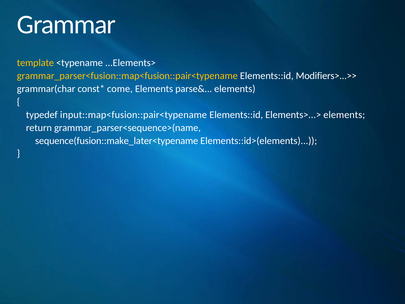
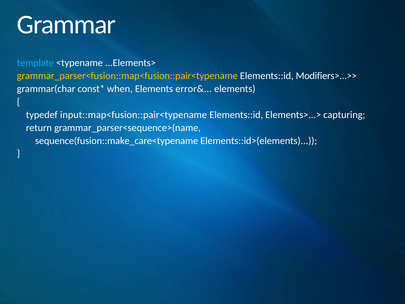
template colour: yellow -> light blue
come: come -> when
parse&: parse& -> error&
Elements>...> elements: elements -> capturing
sequence(fusion::make_later<typename: sequence(fusion::make_later<typename -> sequence(fusion::make_care<typename
